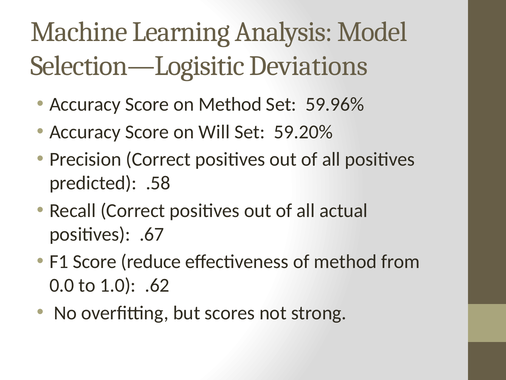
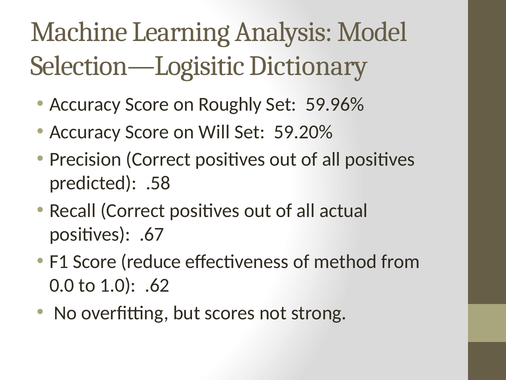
Deviations: Deviations -> Dictionary
on Method: Method -> Roughly
